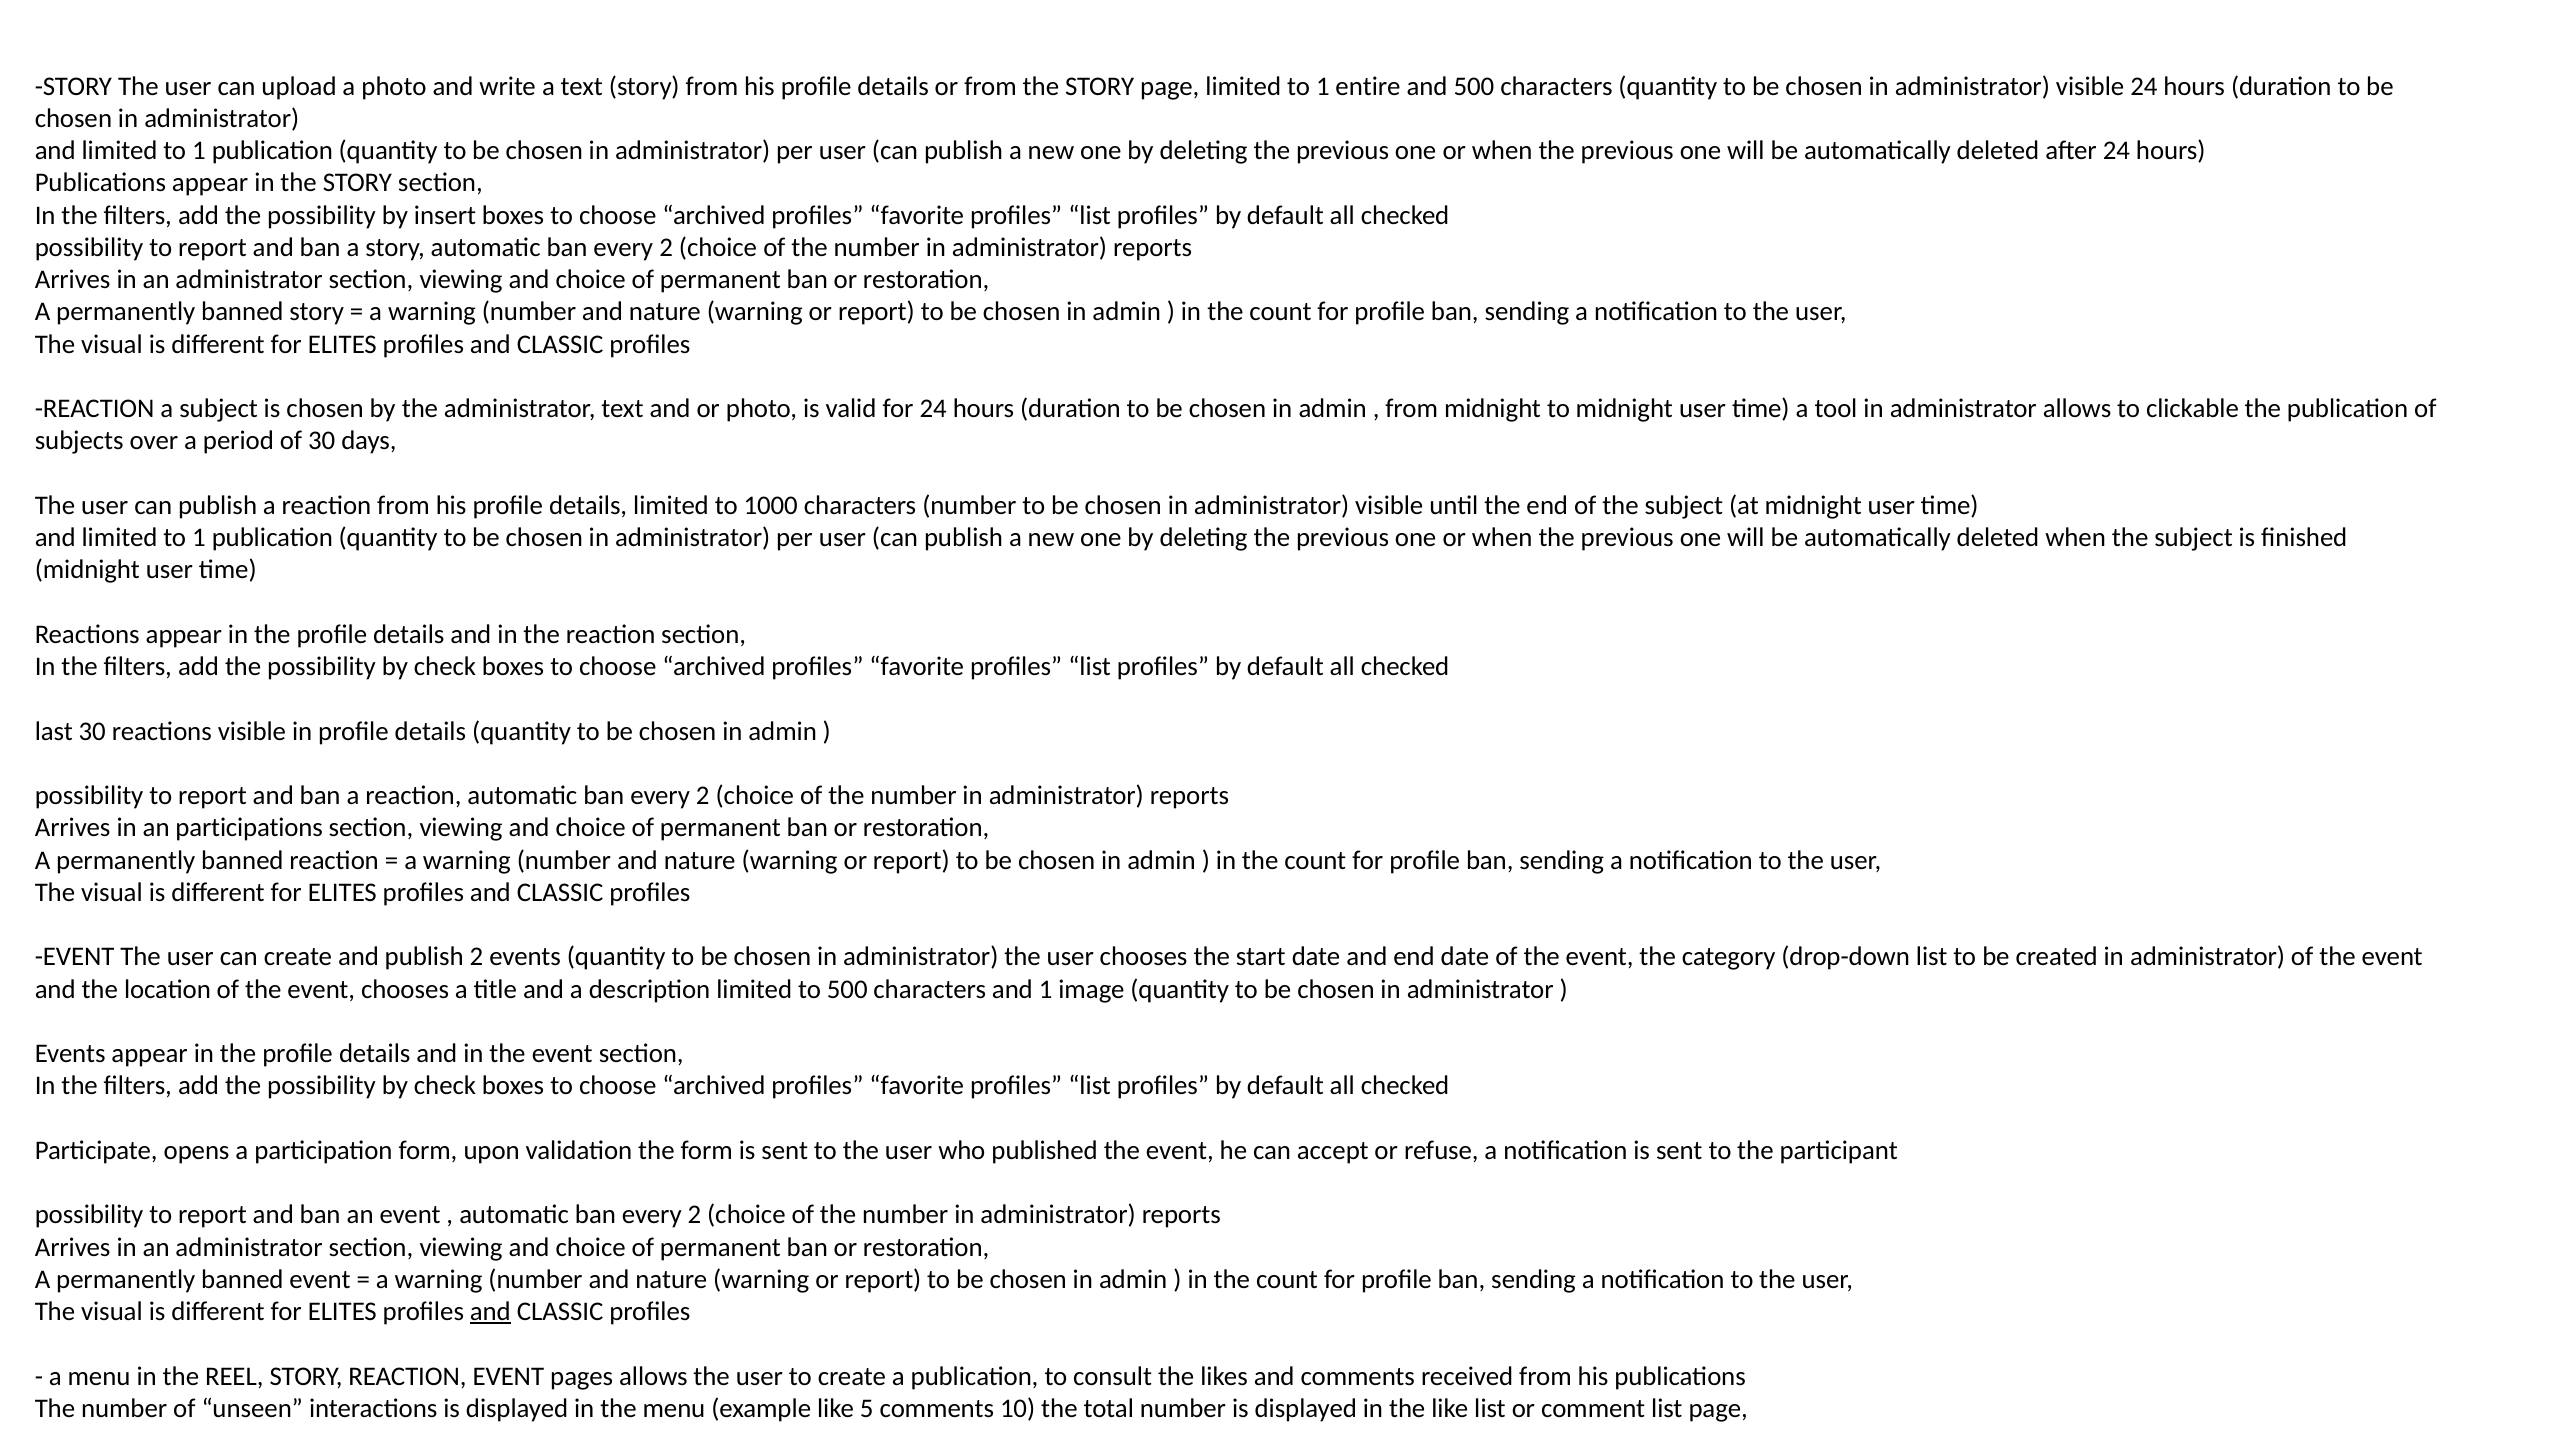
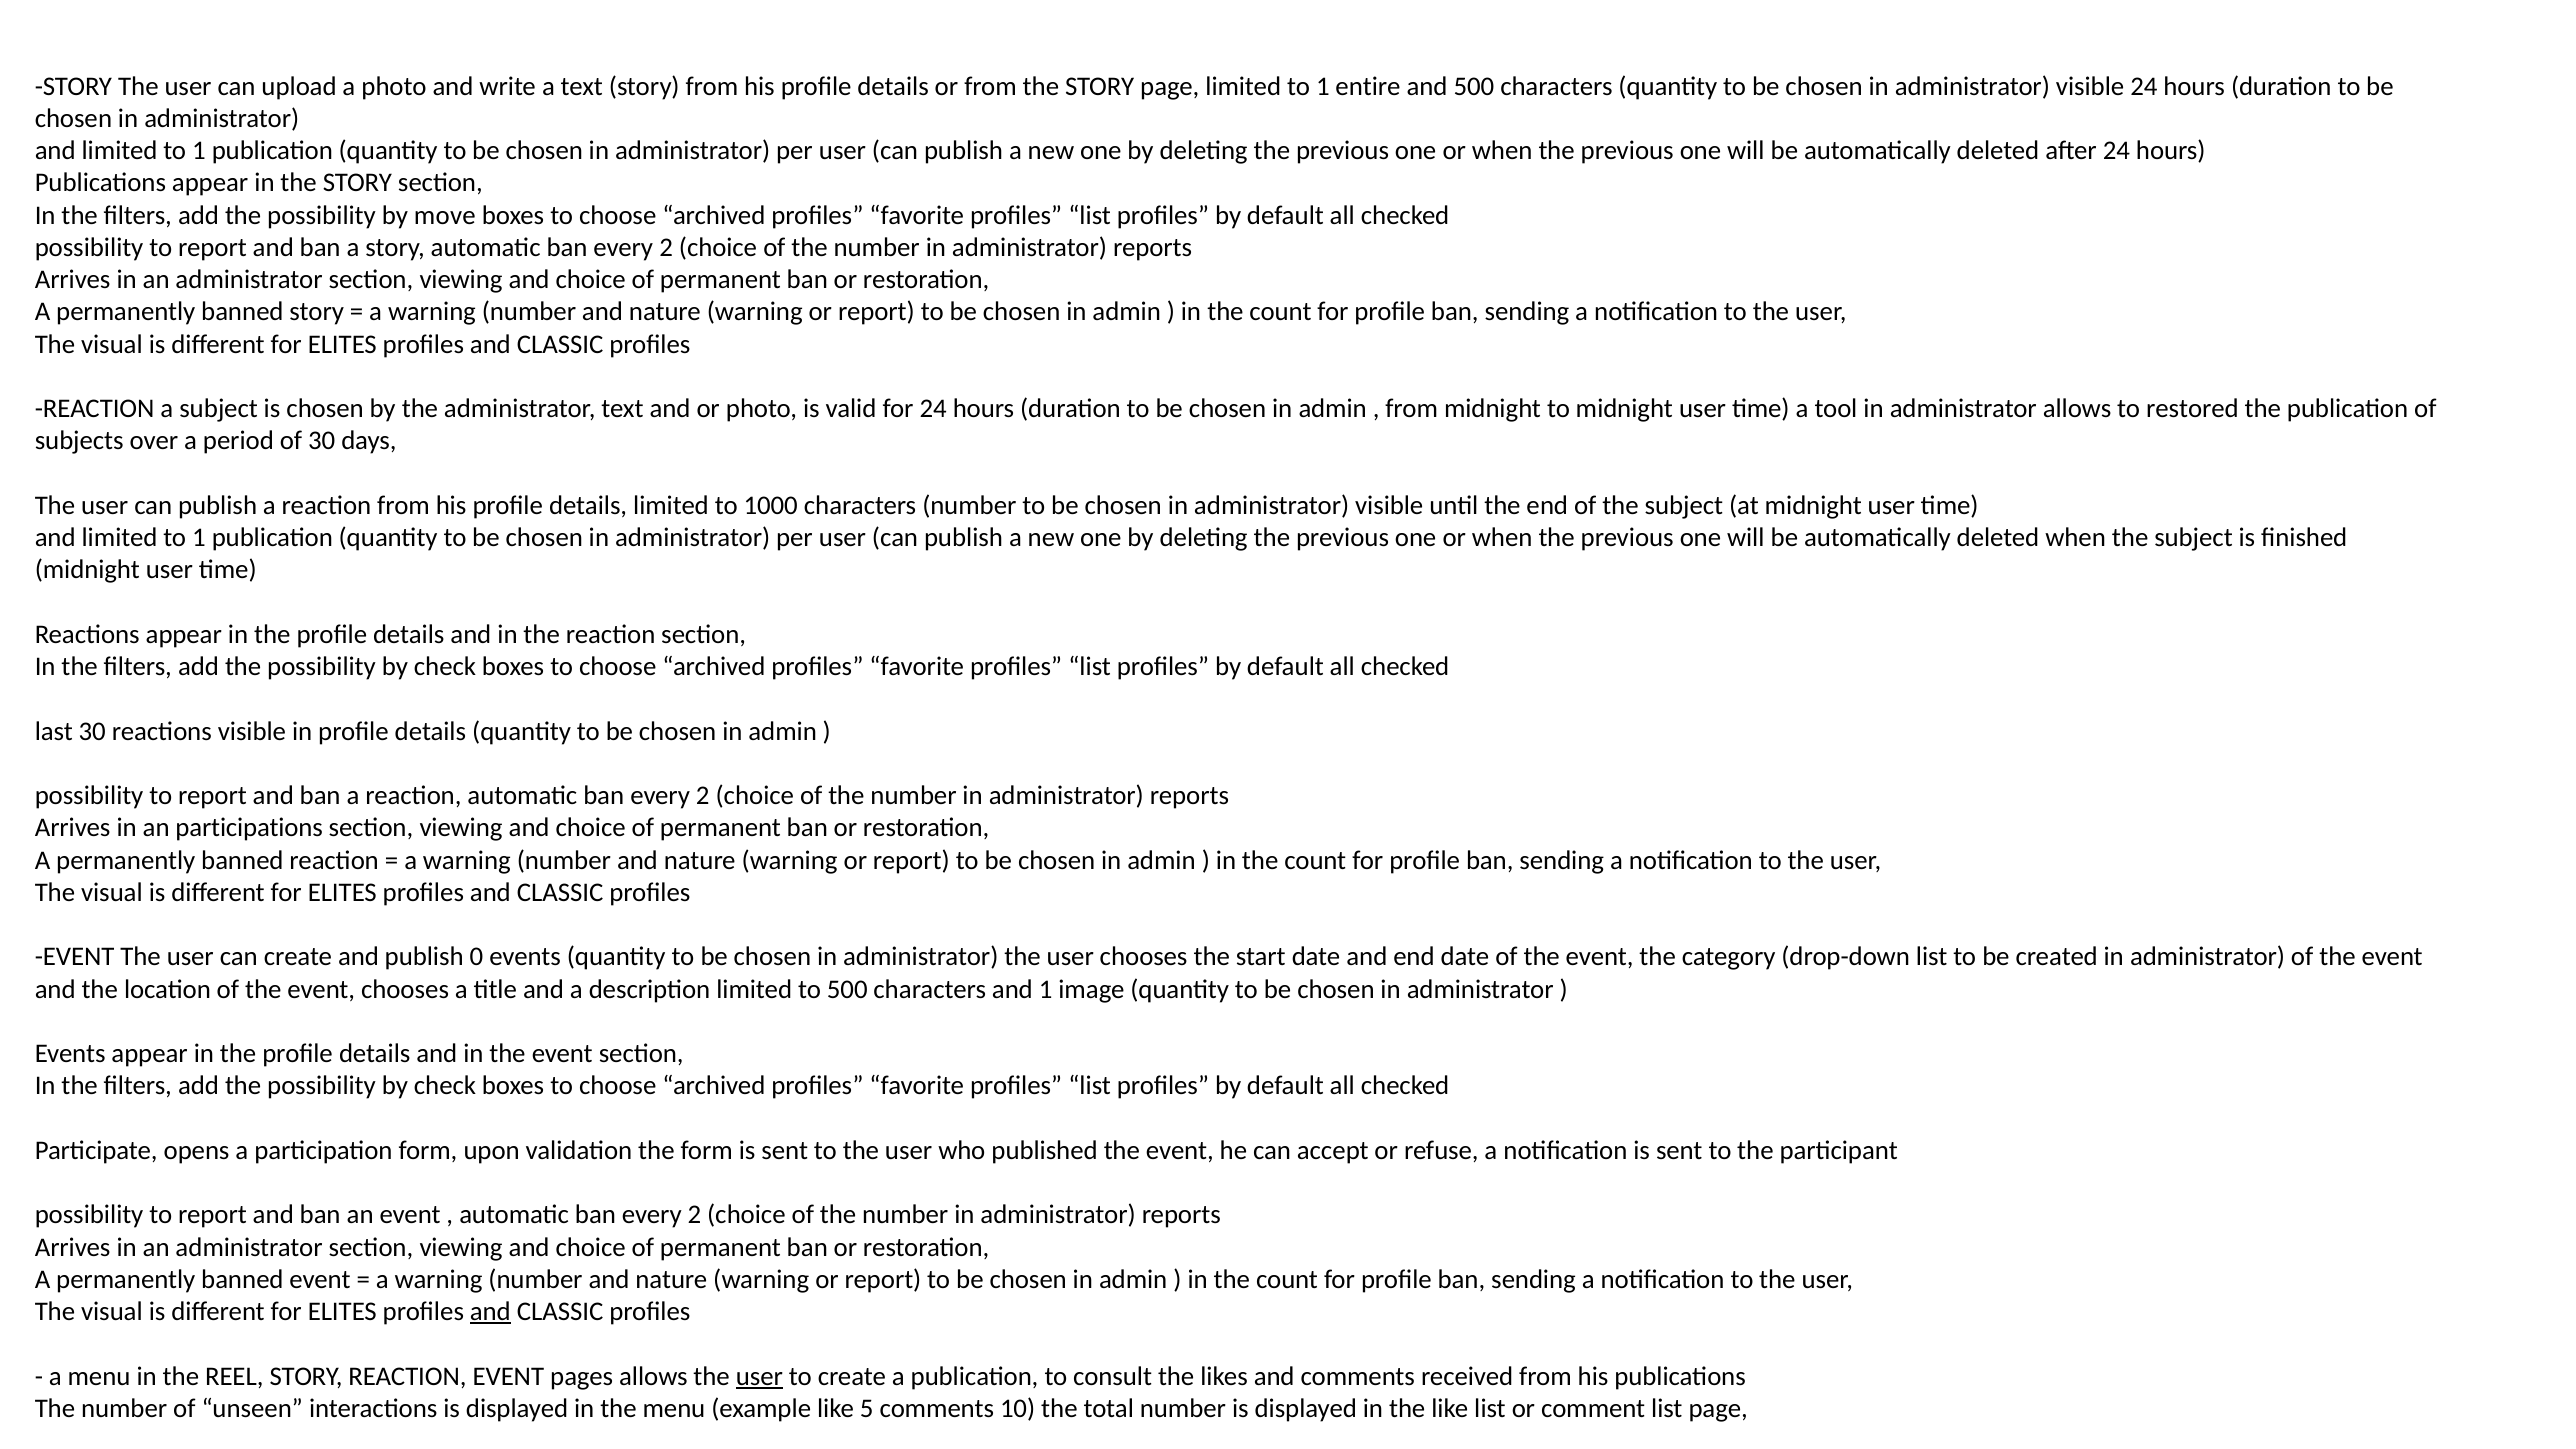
insert: insert -> move
clickable: clickable -> restored
publish 2: 2 -> 0
user at (759, 1376) underline: none -> present
